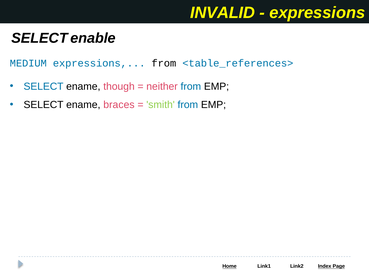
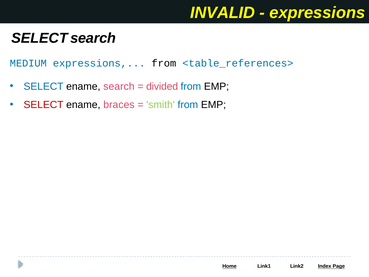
SELECT enable: enable -> search
ename though: though -> search
neither: neither -> divided
SELECT at (44, 105) colour: black -> red
